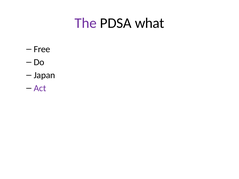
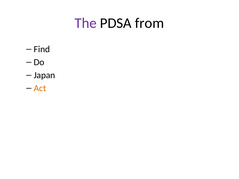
what: what -> from
Free: Free -> Find
Act colour: purple -> orange
